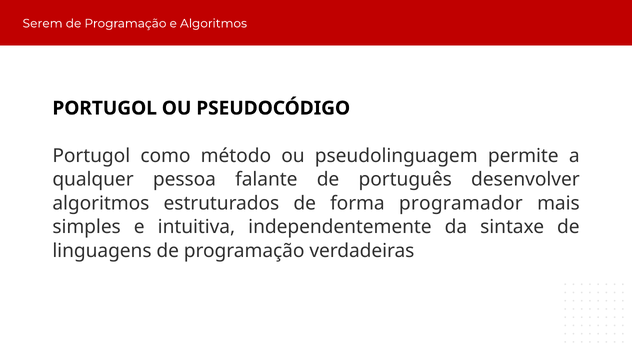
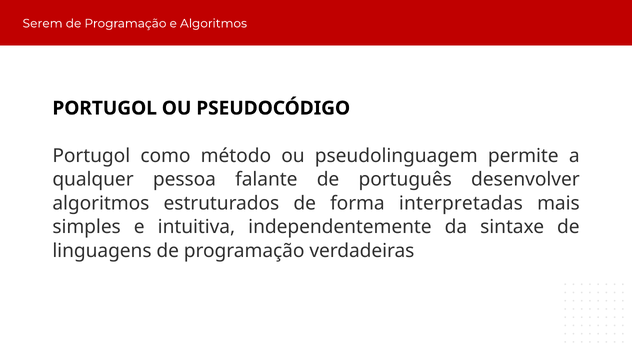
programador: programador -> interpretadas
